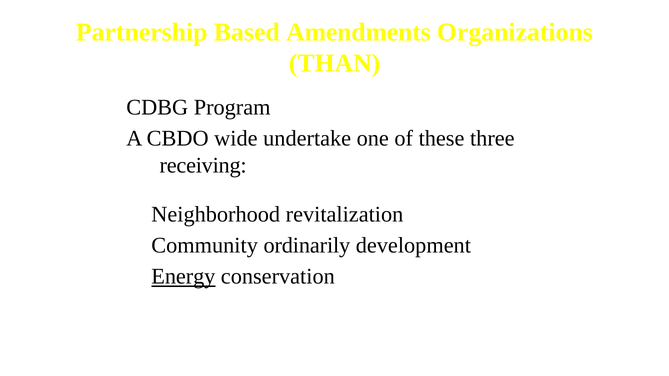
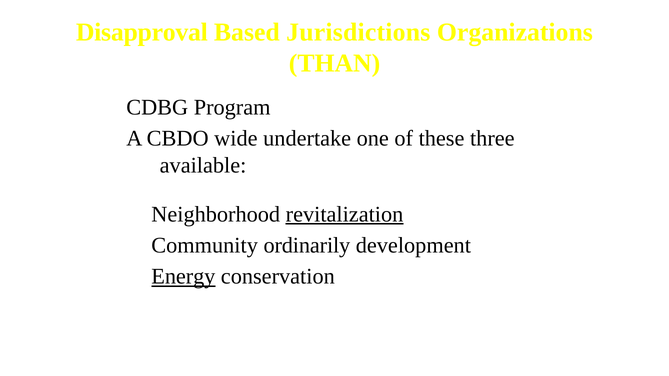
Partnership: Partnership -> Disapproval
Amendments: Amendments -> Jurisdictions
receiving: receiving -> available
revitalization underline: none -> present
